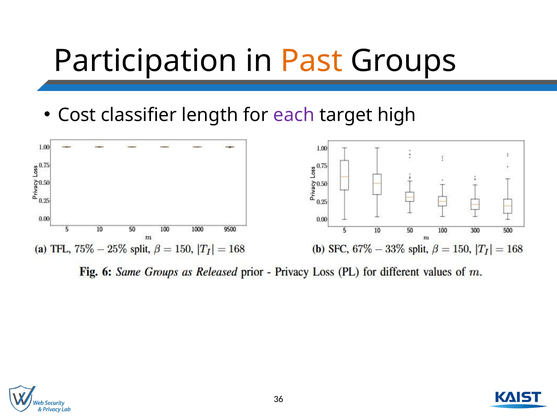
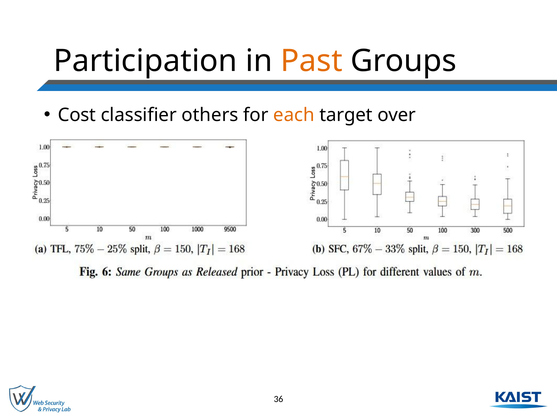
length: length -> others
each colour: purple -> orange
high: high -> over
